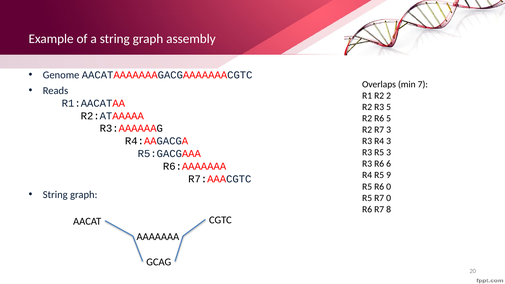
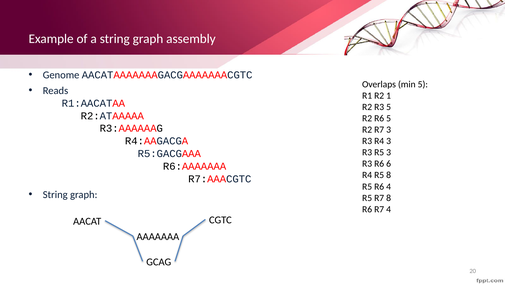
min 7: 7 -> 5
2: 2 -> 1
R5 9: 9 -> 8
R6 0: 0 -> 4
R7 0: 0 -> 8
R7 8: 8 -> 4
